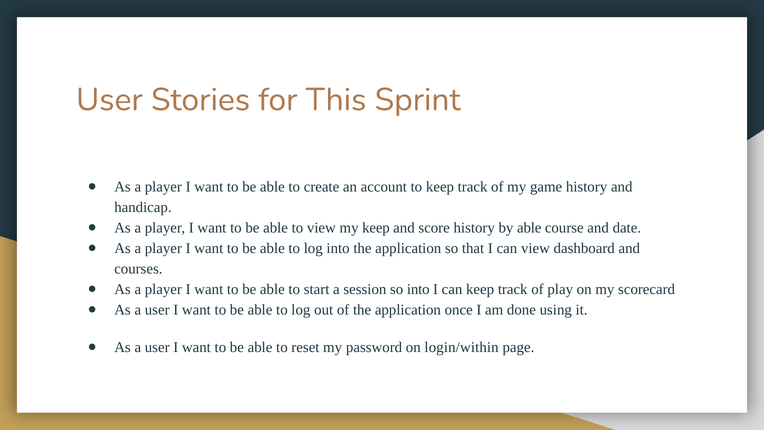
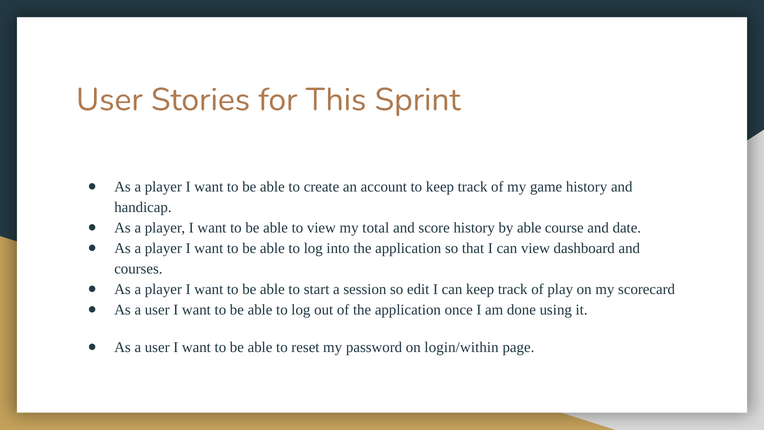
my keep: keep -> total
so into: into -> edit
